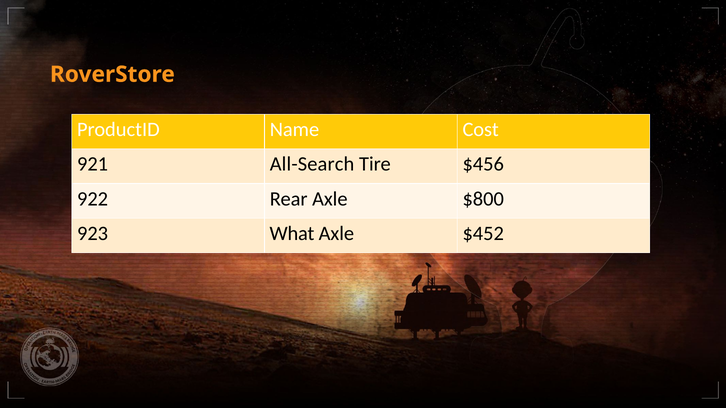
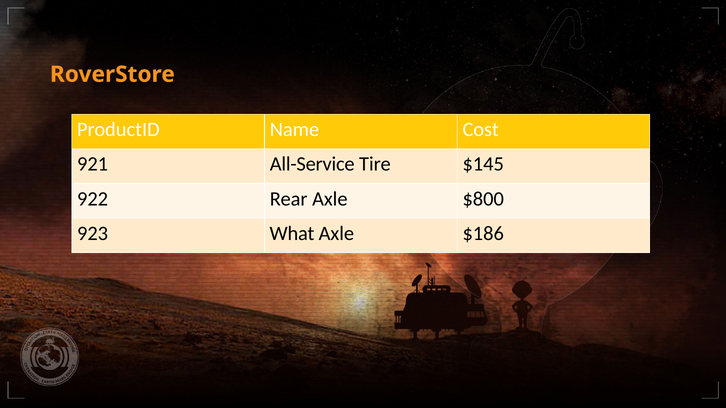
All-Search: All-Search -> All-Service
$456: $456 -> $145
$452: $452 -> $186
